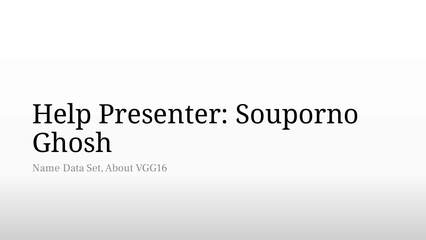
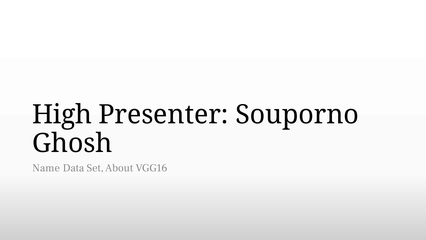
Help: Help -> High
